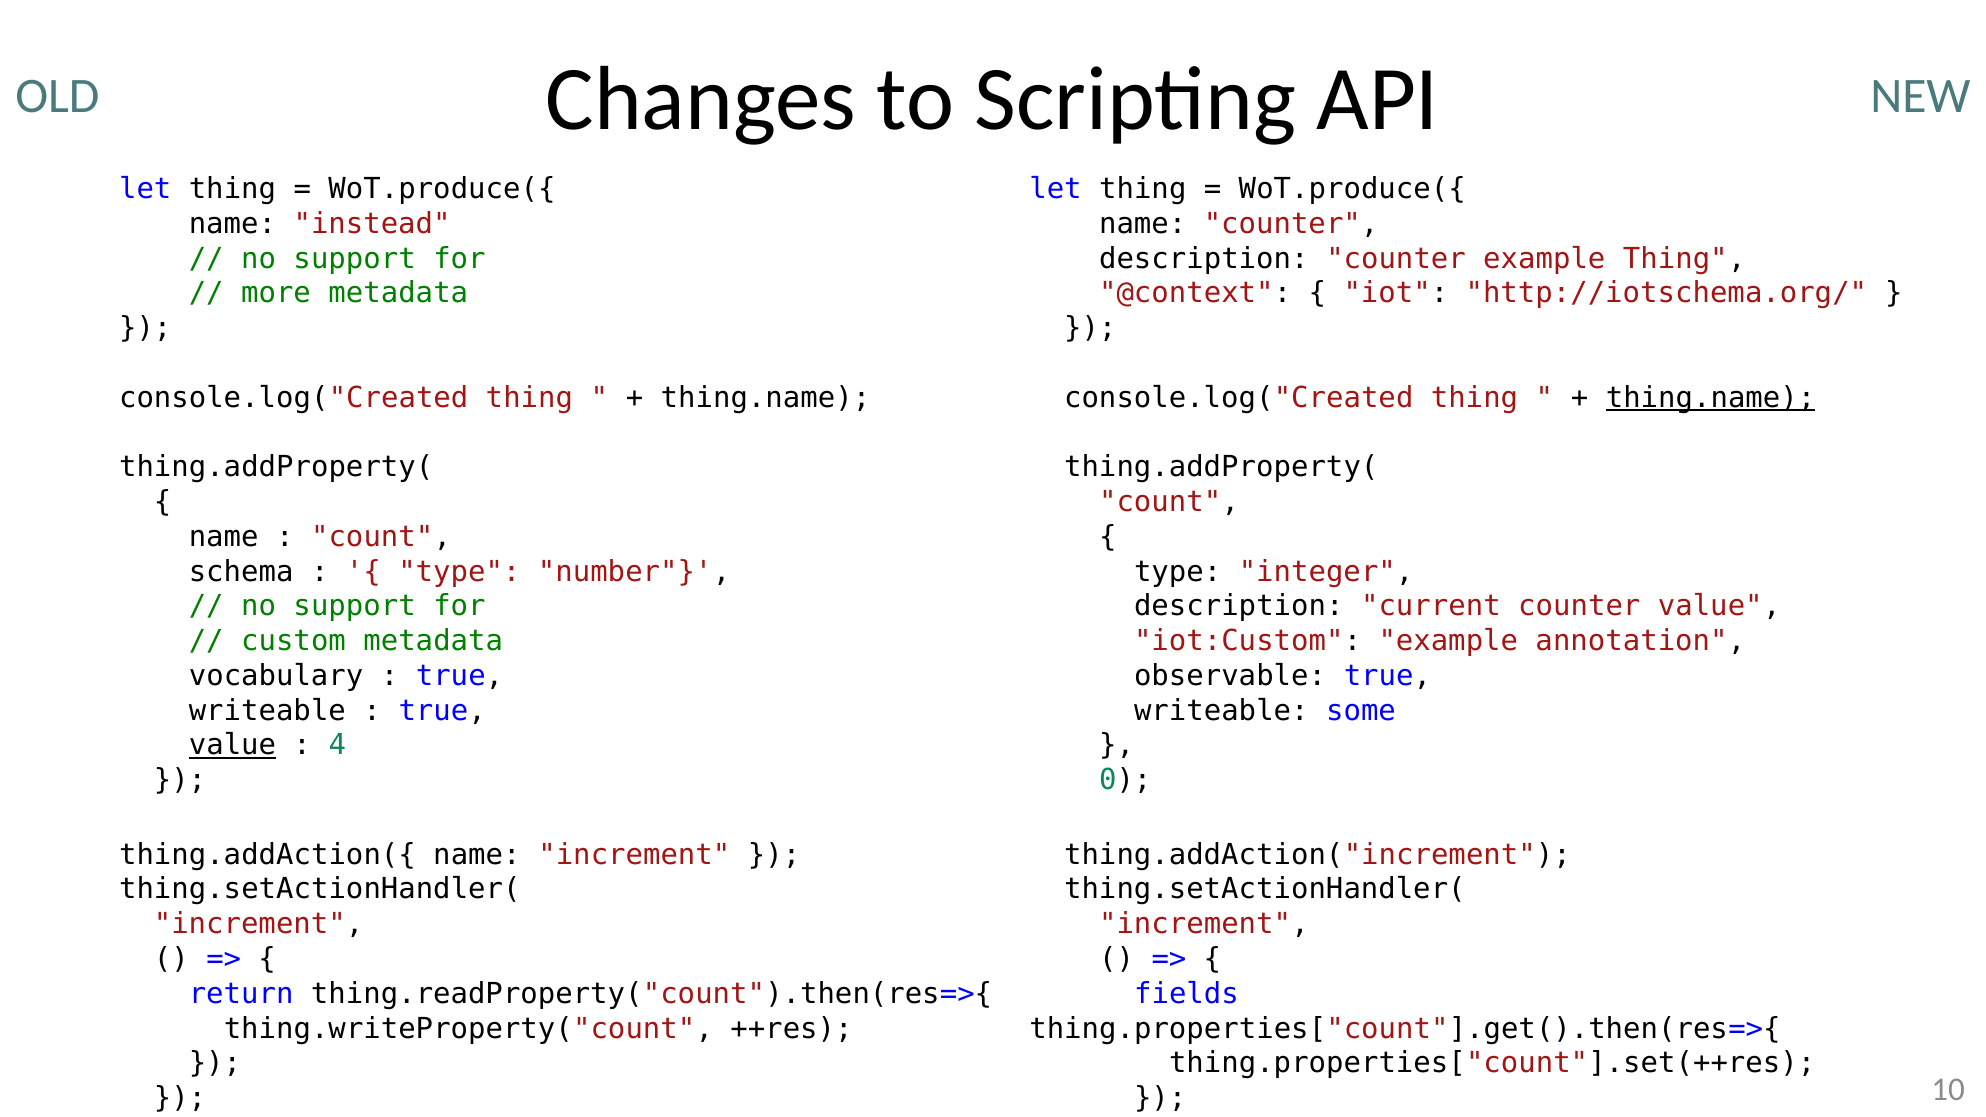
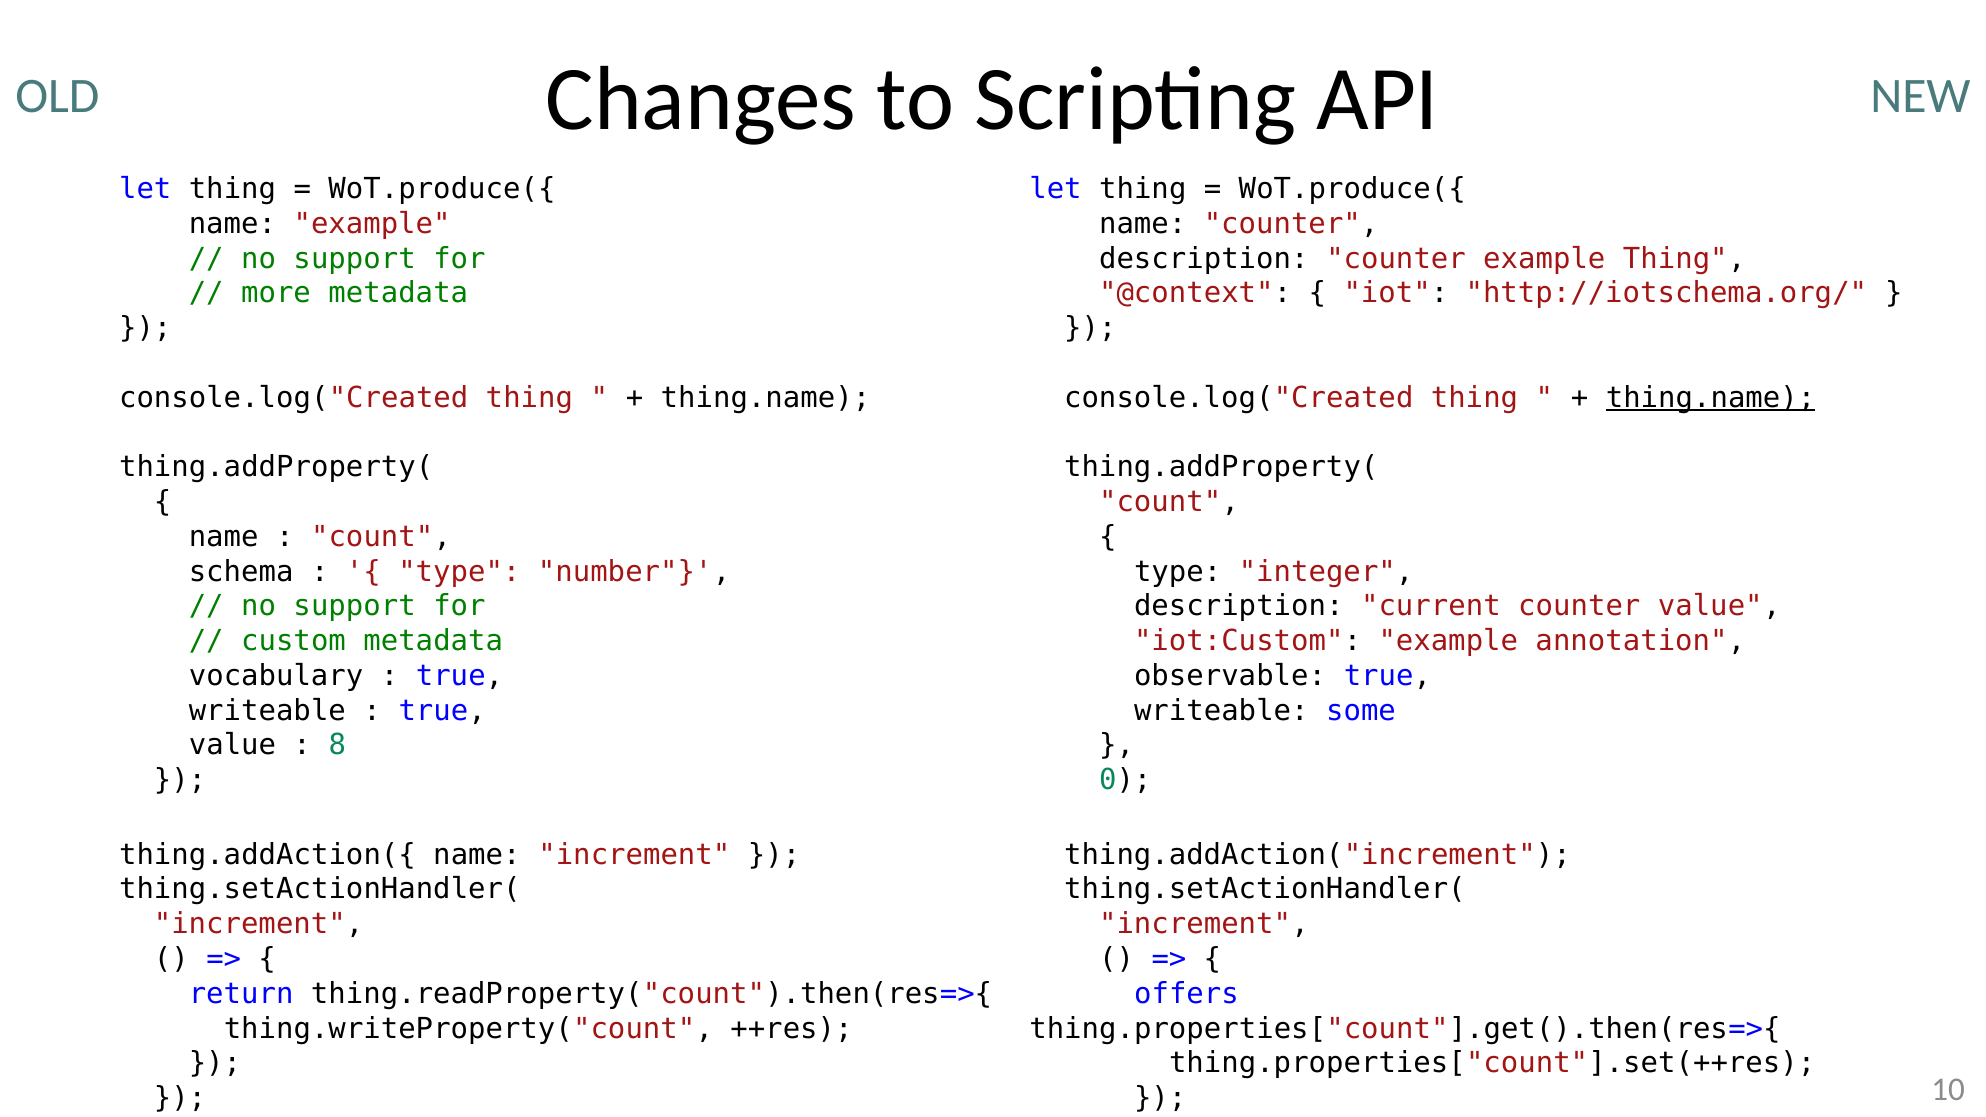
name instead: instead -> example
value at (232, 745) underline: present -> none
4: 4 -> 8
fields: fields -> offers
